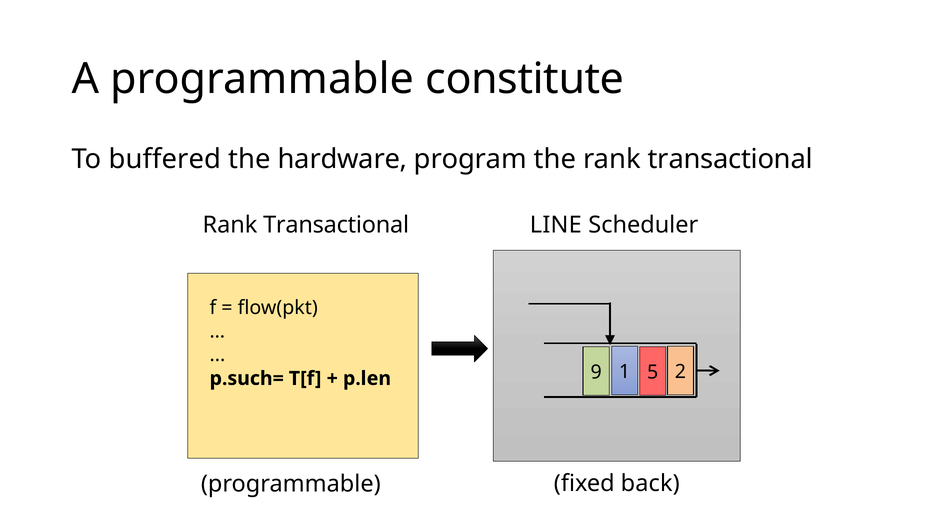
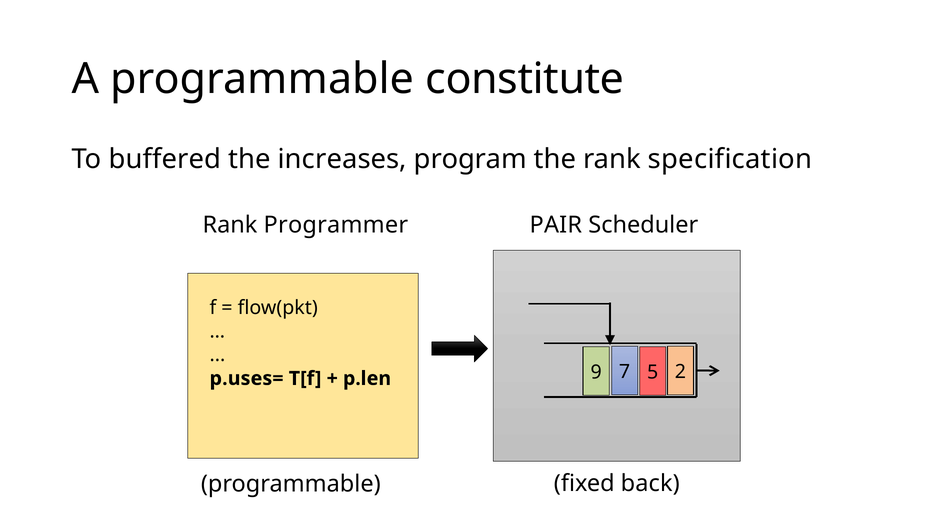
hardware: hardware -> increases
the rank transactional: transactional -> specification
Transactional at (336, 225): Transactional -> Programmer
LINE: LINE -> PAIR
1: 1 -> 7
p.such=: p.such= -> p.uses=
